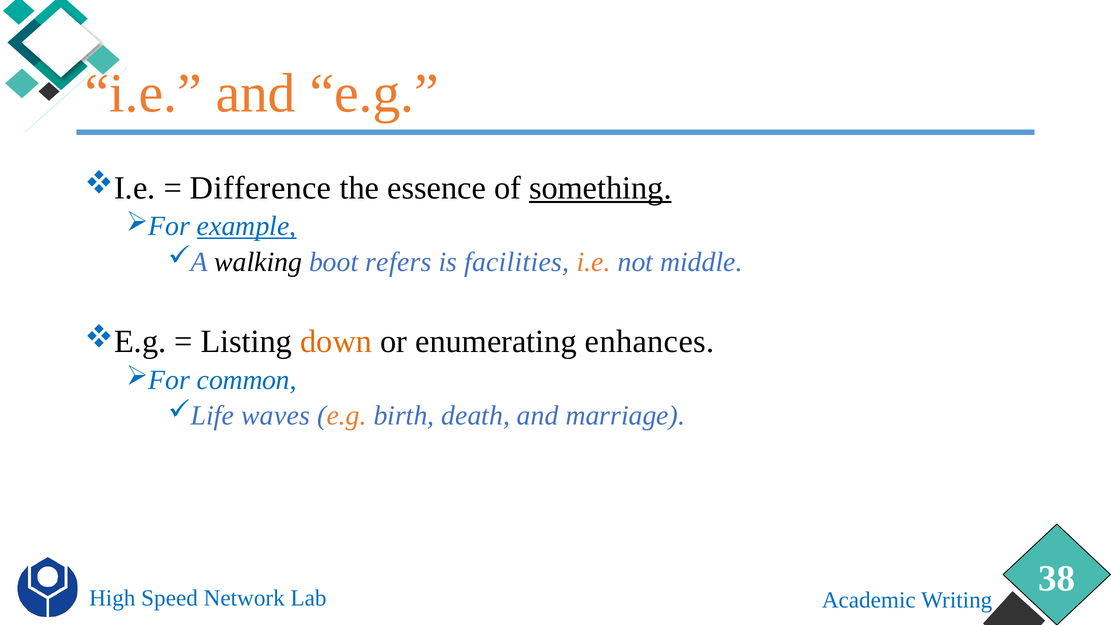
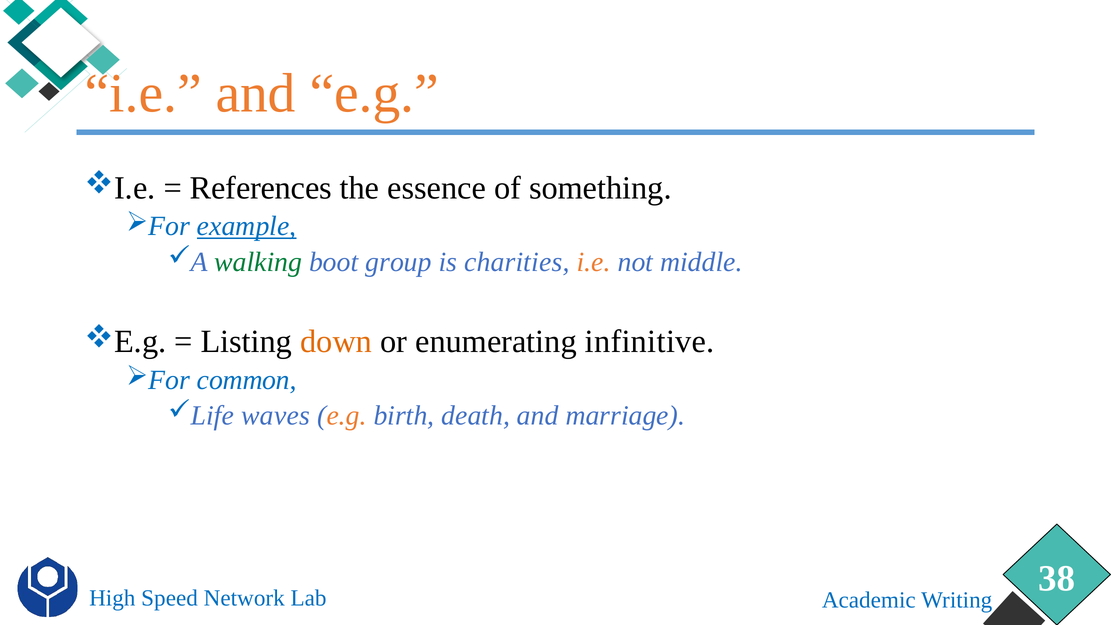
Difference: Difference -> References
something underline: present -> none
walking colour: black -> green
refers: refers -> group
facilities: facilities -> charities
enhances: enhances -> infinitive
